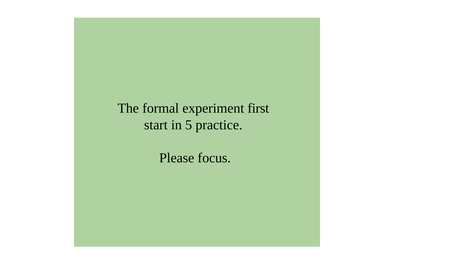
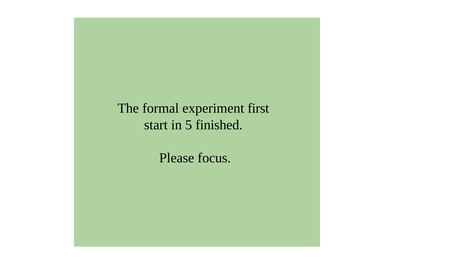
practice: practice -> finished
